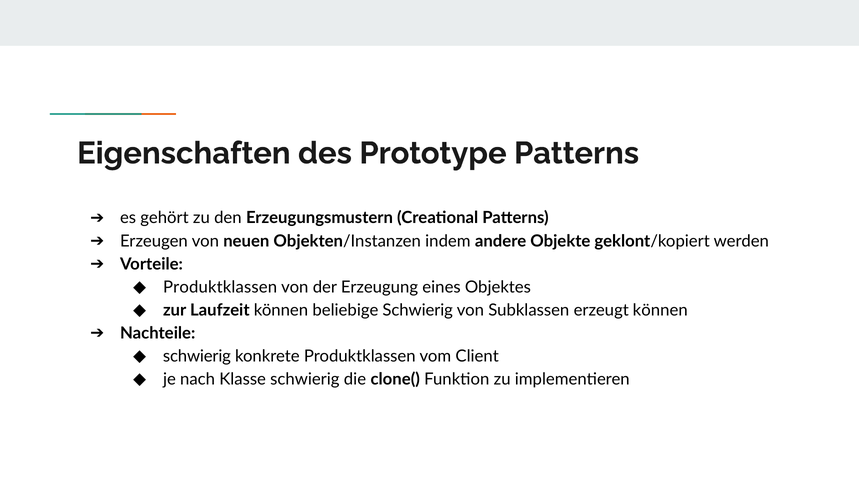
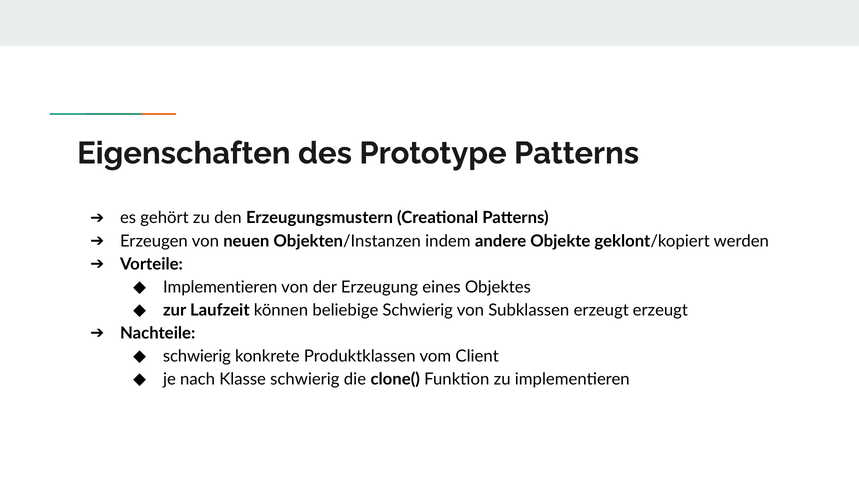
Produktklassen at (220, 287): Produktklassen -> Implementieren
erzeugt können: können -> erzeugt
